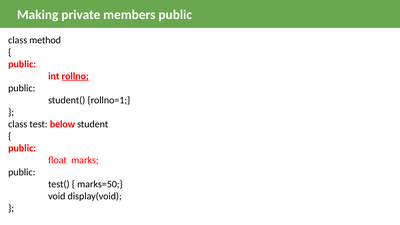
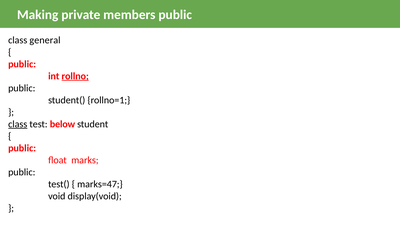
method: method -> general
class at (18, 124) underline: none -> present
marks=50: marks=50 -> marks=47
